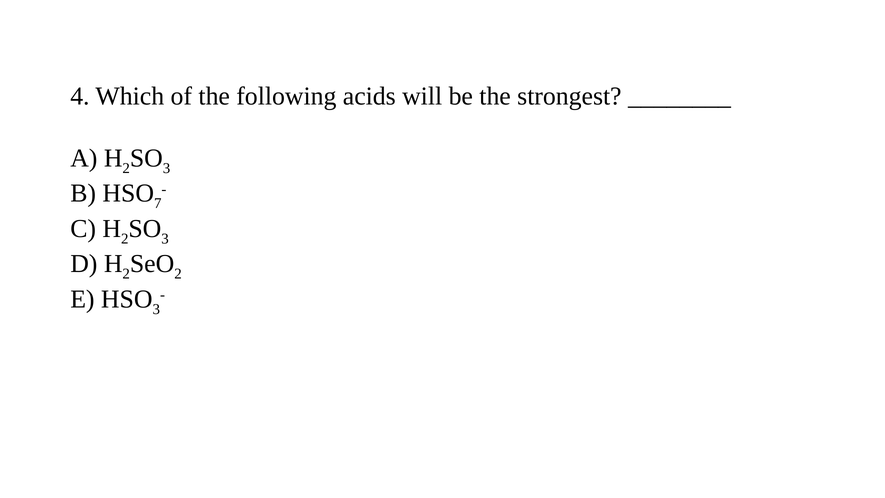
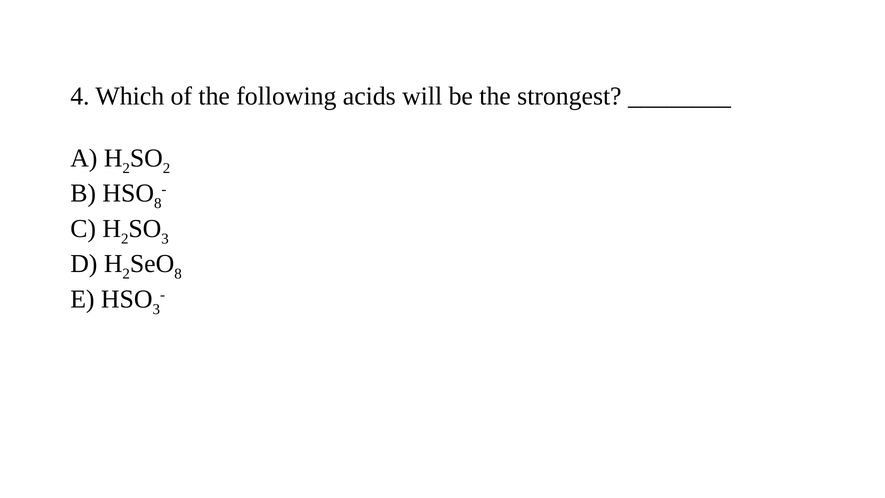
3 at (166, 168): 3 -> 2
7 at (158, 203): 7 -> 8
2 at (178, 274): 2 -> 8
